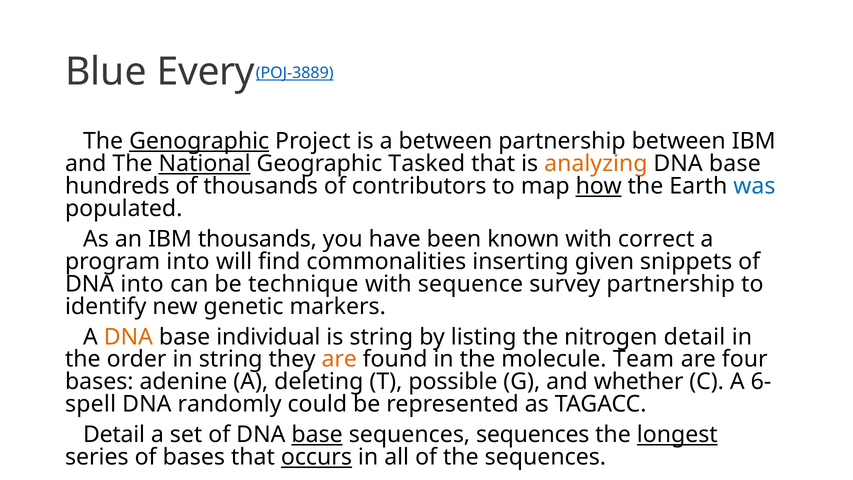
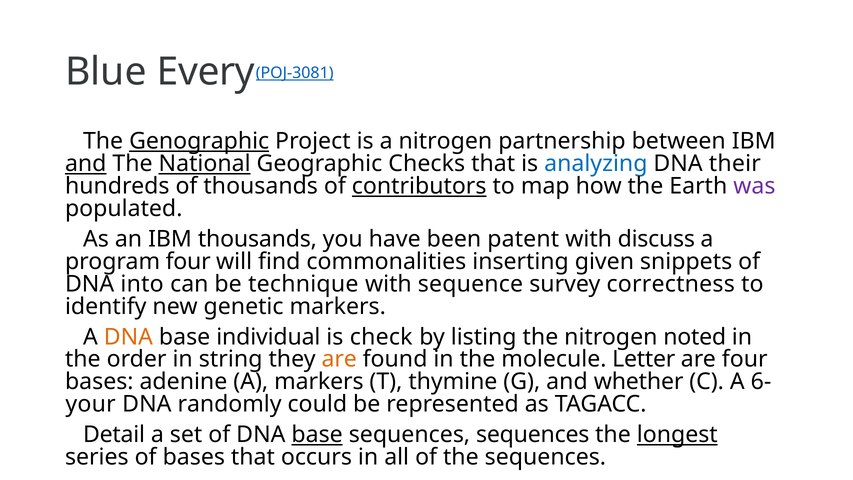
POJ-3889: POJ-3889 -> POJ-3081
a between: between -> nitrogen
and at (86, 164) underline: none -> present
Tasked: Tasked -> Checks
analyzing colour: orange -> blue
base at (735, 164): base -> their
contributors underline: none -> present
how underline: present -> none
was colour: blue -> purple
known: known -> patent
correct: correct -> discuss
program into: into -> four
survey partnership: partnership -> correctness
is string: string -> check
nitrogen detail: detail -> noted
Team: Team -> Letter
A deleting: deleting -> markers
possible: possible -> thymine
spell: spell -> your
occurs underline: present -> none
